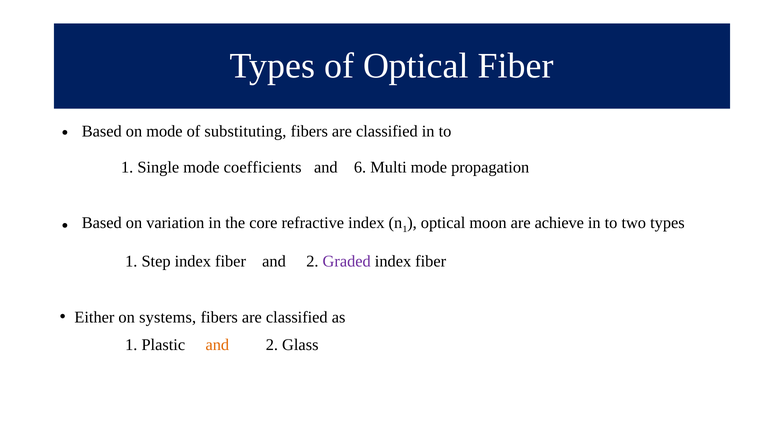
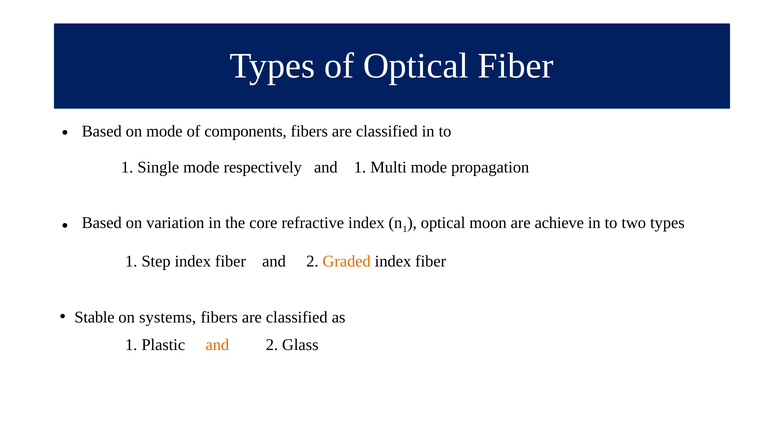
substituting: substituting -> components
coefficients: coefficients -> respectively
and 6: 6 -> 1
Graded colour: purple -> orange
Either: Either -> Stable
